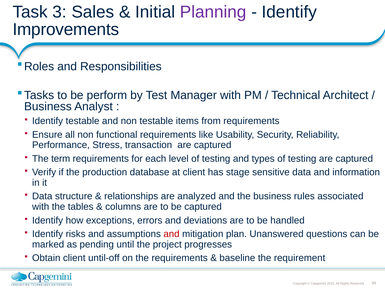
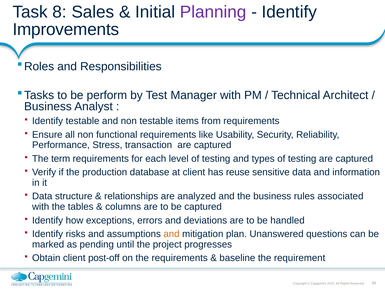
3: 3 -> 8
stage: stage -> reuse
and at (171, 234) colour: red -> orange
until-off: until-off -> post-off
